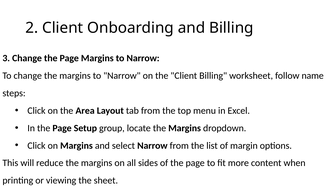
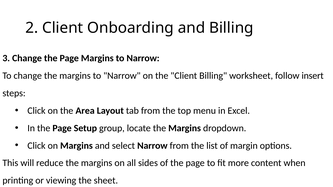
name: name -> insert
